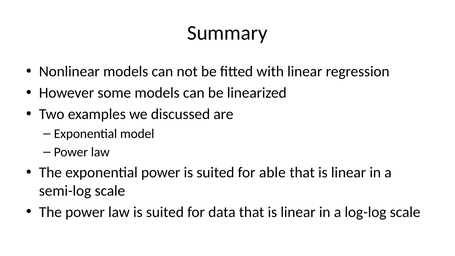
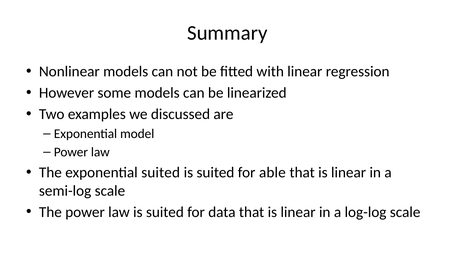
exponential power: power -> suited
